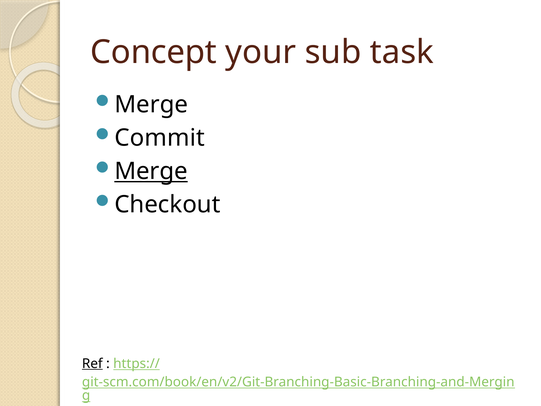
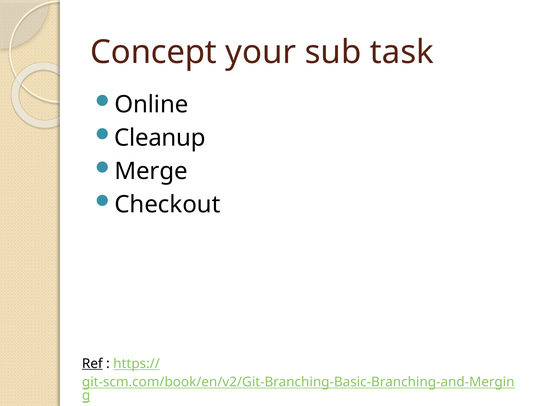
Merge at (151, 104): Merge -> Online
Commit: Commit -> Cleanup
Merge at (151, 171) underline: present -> none
